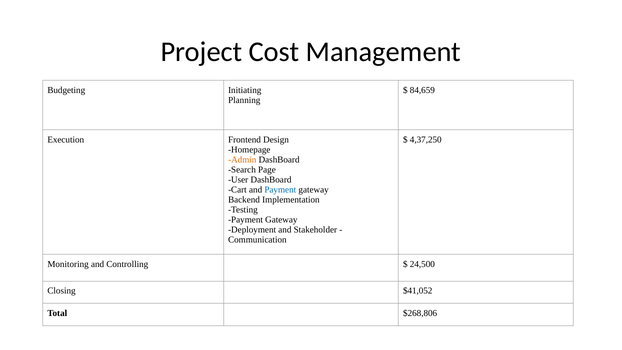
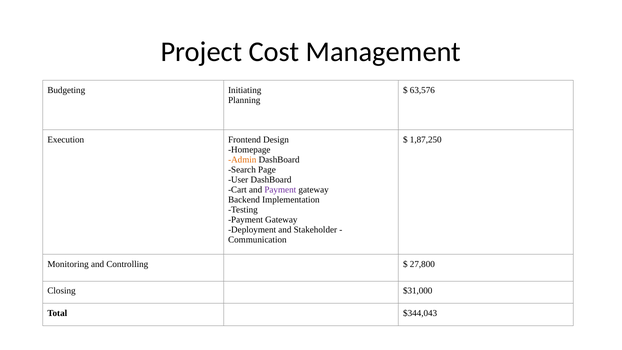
84,659: 84,659 -> 63,576
4,37,250: 4,37,250 -> 1,87,250
Payment at (280, 190) colour: blue -> purple
24,500: 24,500 -> 27,800
$41,052: $41,052 -> $31,000
$268,806: $268,806 -> $344,043
